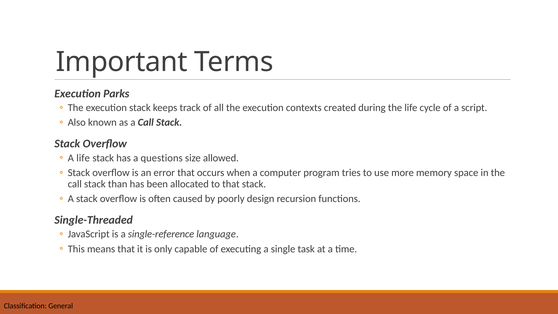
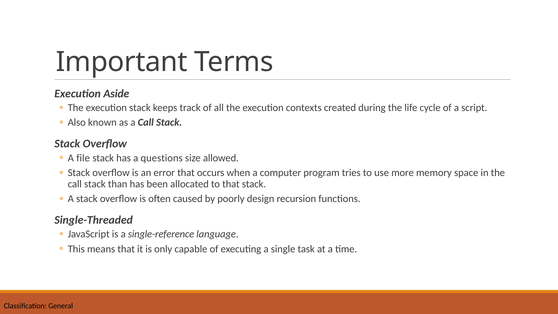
Parks: Parks -> Aside
A life: life -> file
